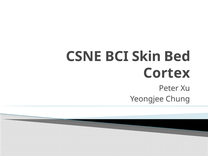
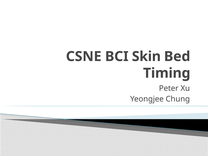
Cortex: Cortex -> Timing
